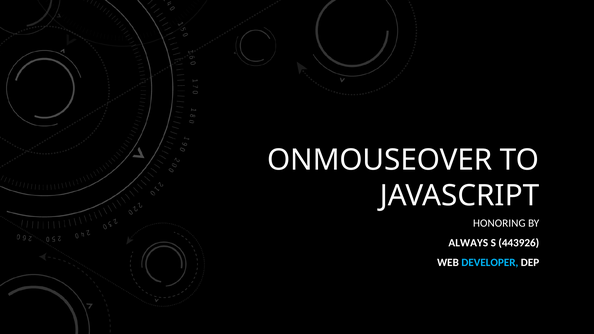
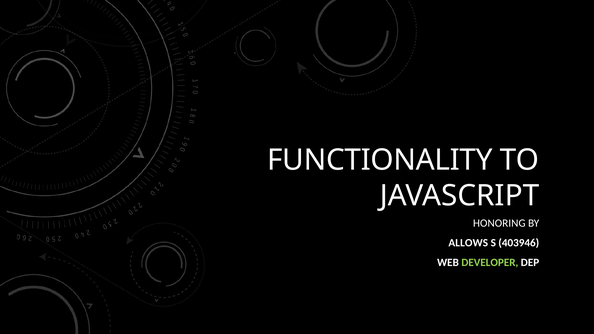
ONMOUSEOVER: ONMOUSEOVER -> FUNCTIONALITY
ALWAYS: ALWAYS -> ALLOWS
443926: 443926 -> 403946
DEVELOPER colour: light blue -> light green
